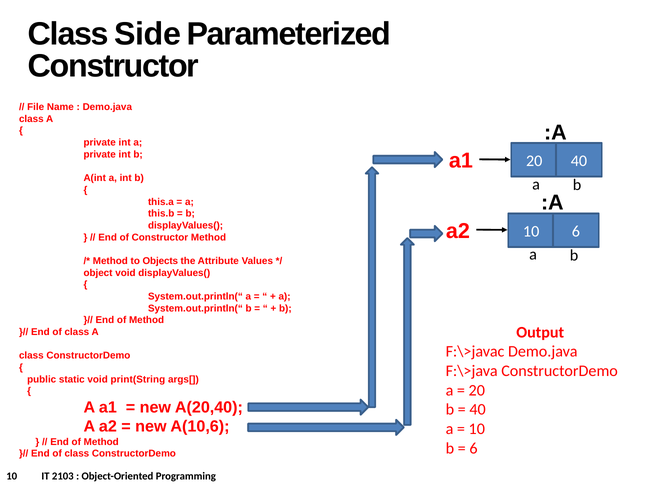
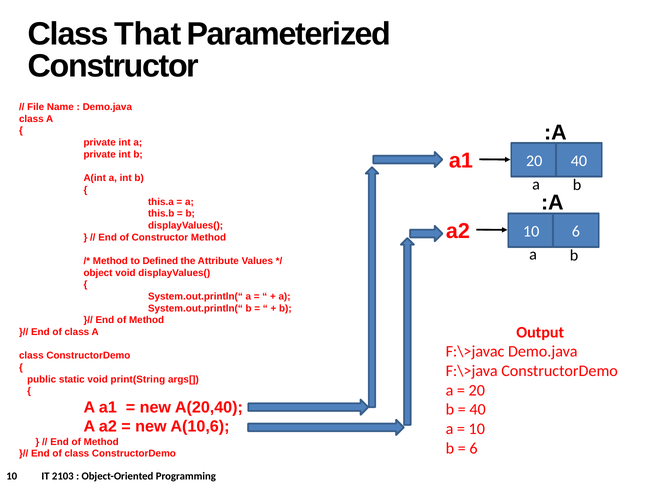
Side: Side -> That
Objects: Objects -> Defined
